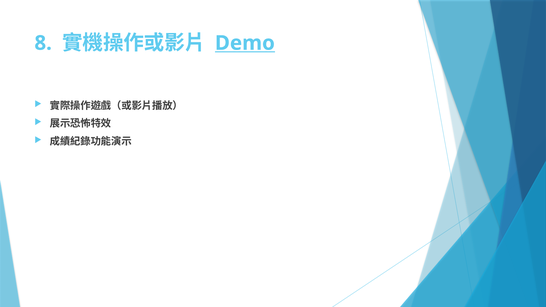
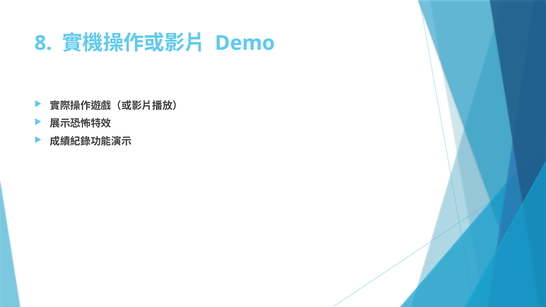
Demo underline: present -> none
